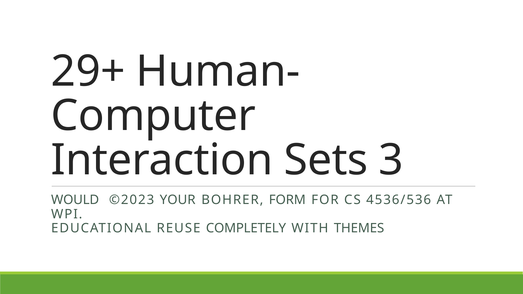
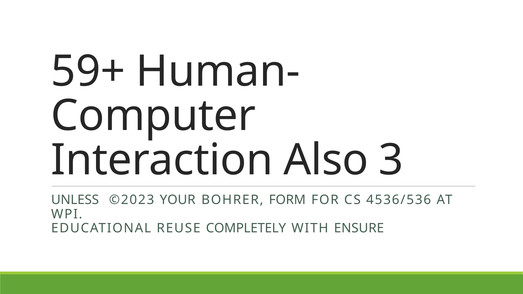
29+: 29+ -> 59+
Sets: Sets -> Also
WOULD: WOULD -> UNLESS
THEMES: THEMES -> ENSURE
